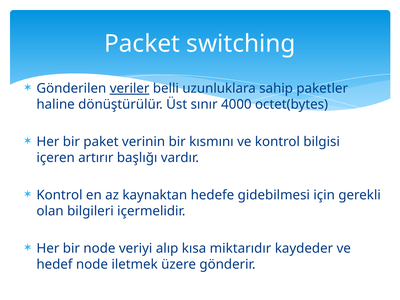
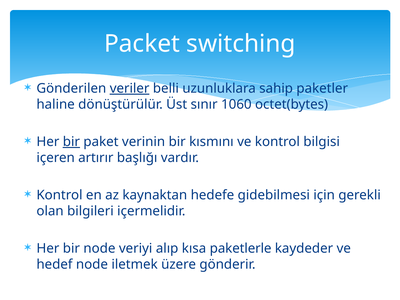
4000: 4000 -> 1060
bir at (71, 142) underline: none -> present
miktarıdır: miktarıdır -> paketlerle
